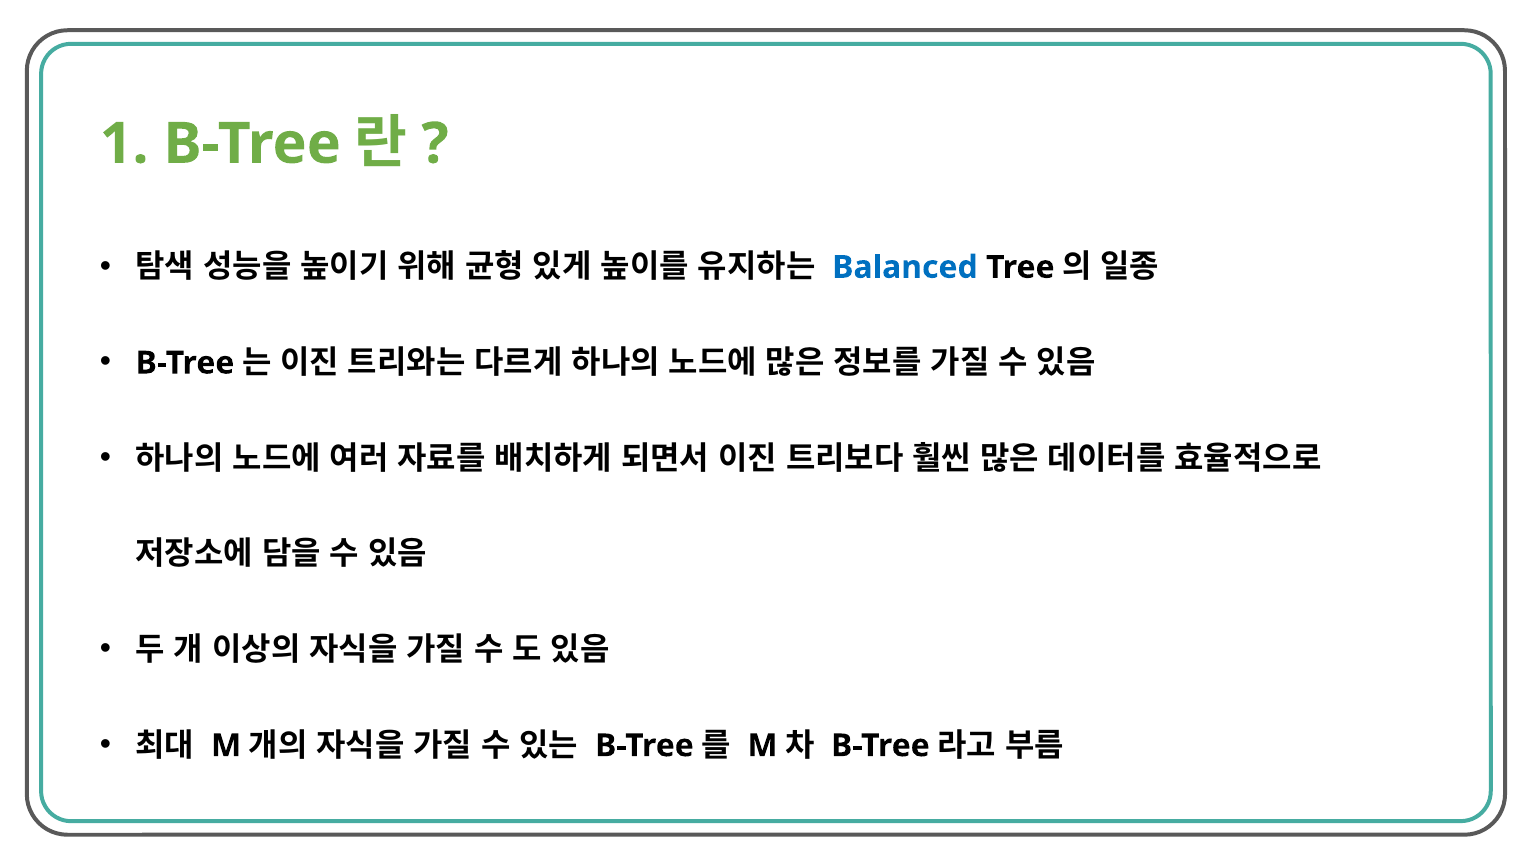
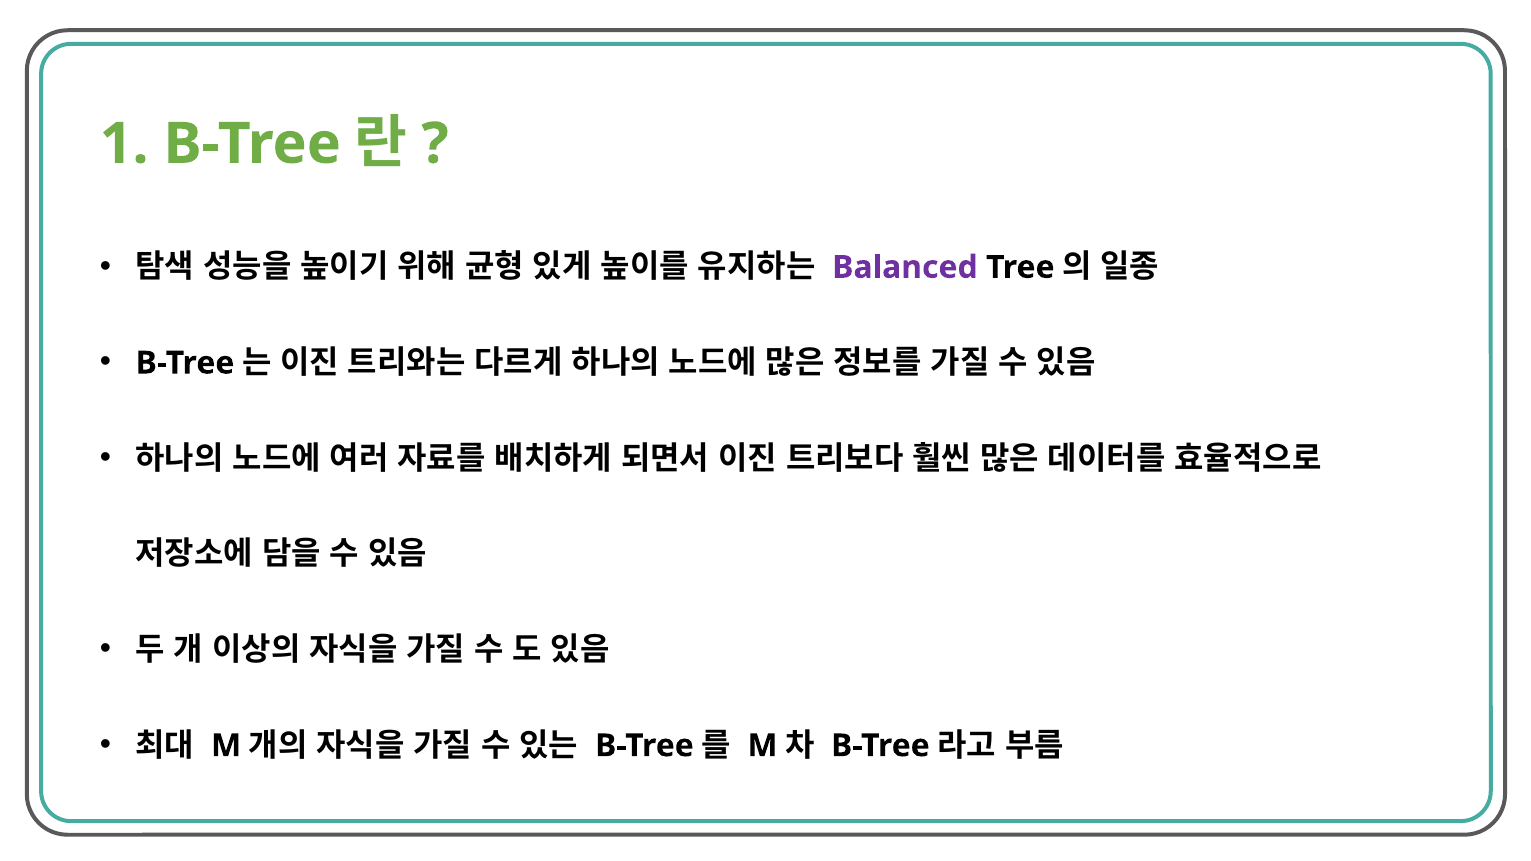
Balanced colour: blue -> purple
